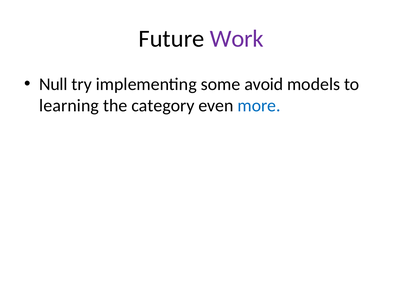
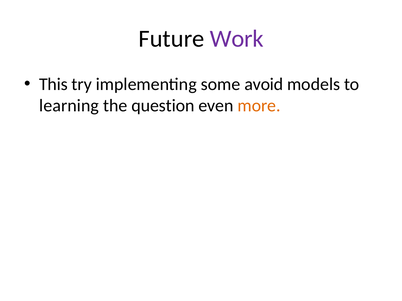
Null: Null -> This
category: category -> question
more colour: blue -> orange
